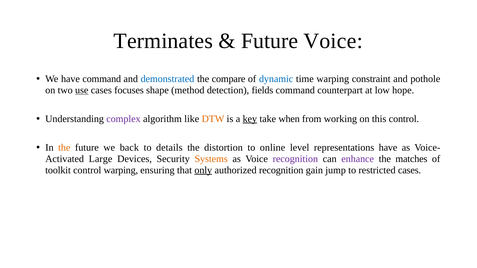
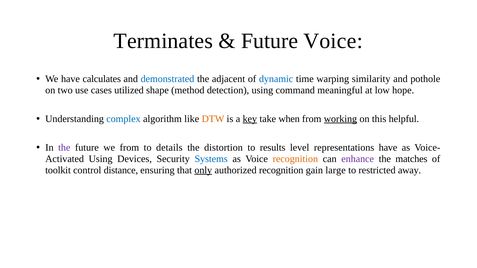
have command: command -> calculates
compare: compare -> adjacent
constraint: constraint -> similarity
use underline: present -> none
focuses: focuses -> utilized
detection fields: fields -> using
counterpart: counterpart -> meaningful
complex colour: purple -> blue
working underline: none -> present
this control: control -> helpful
the at (64, 148) colour: orange -> purple
we back: back -> from
online: online -> results
Large at (101, 159): Large -> Using
Systems colour: orange -> blue
recognition at (295, 159) colour: purple -> orange
control warping: warping -> distance
jump: jump -> large
restricted cases: cases -> away
